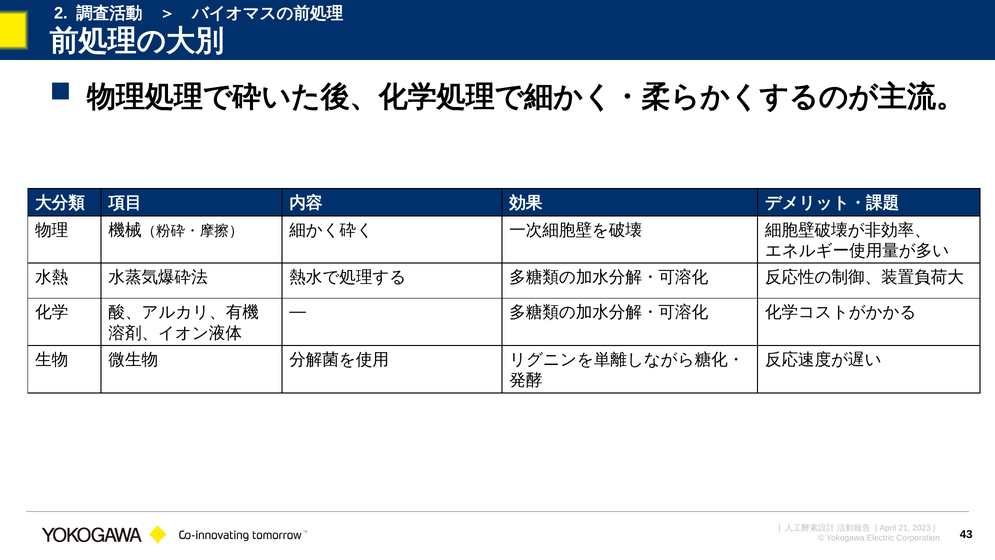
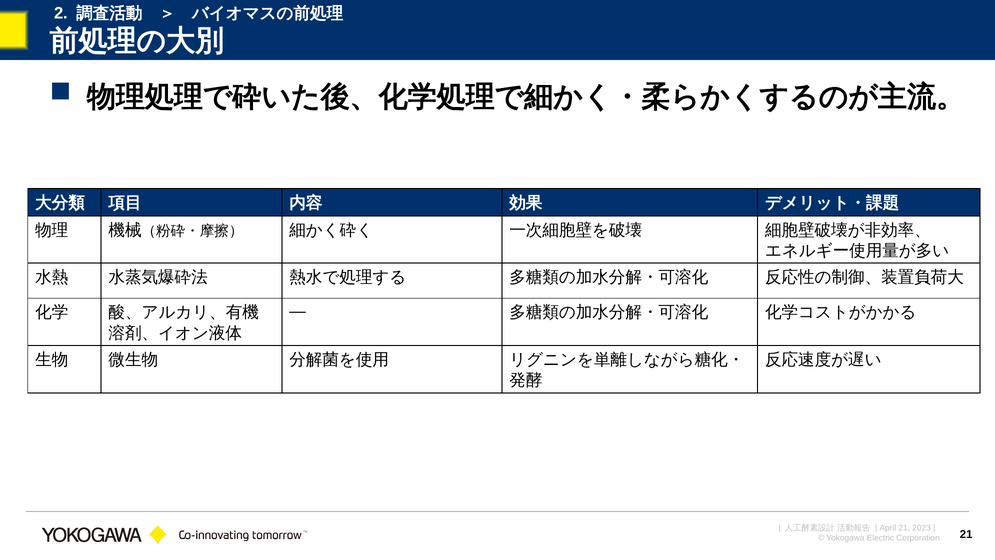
43 at (966, 534): 43 -> 21
